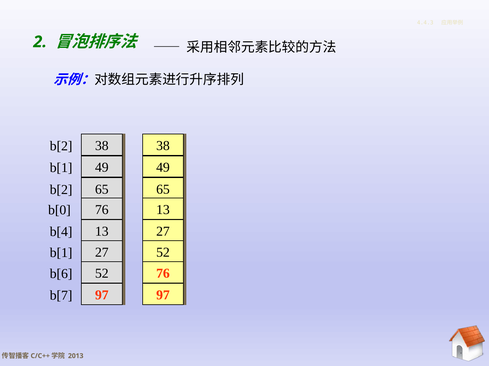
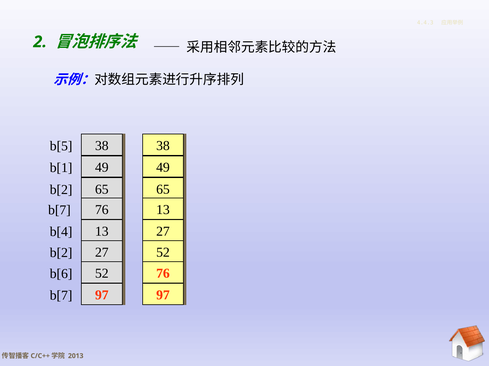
b[2 at (61, 146): b[2 -> b[5
b[0 at (59, 210): b[0 -> b[7
b[1 at (61, 253): b[1 -> b[2
